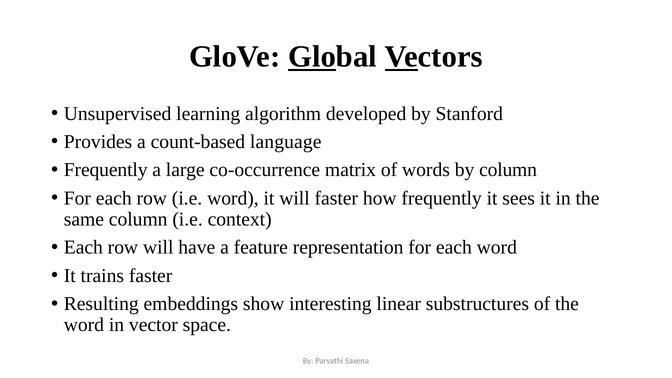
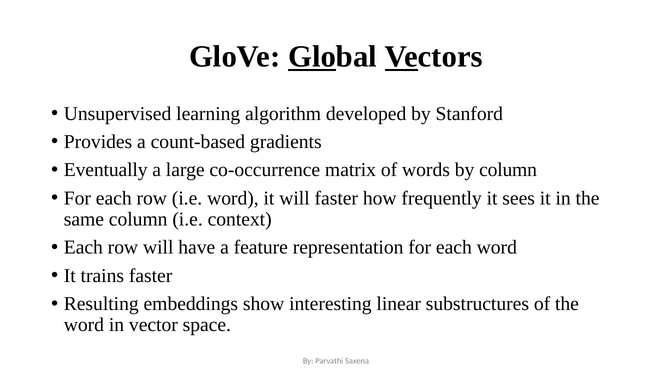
language: language -> gradients
Frequently at (106, 170): Frequently -> Eventually
